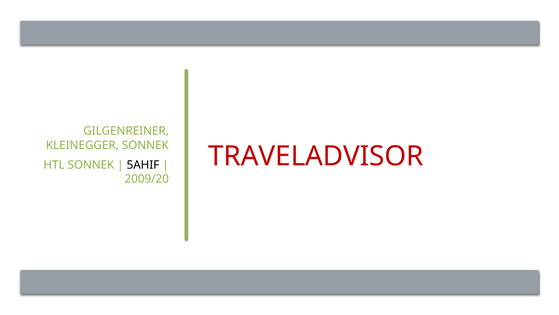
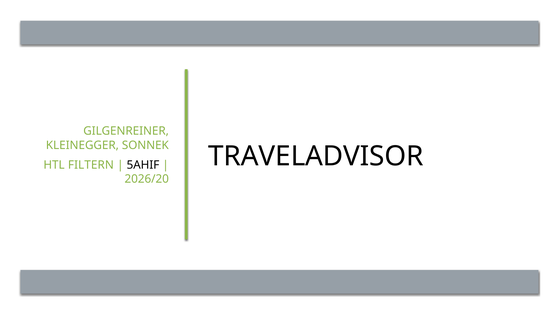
TRAVELADVISOR colour: red -> black
HTL SONNEK: SONNEK -> FILTERN
2009/20: 2009/20 -> 2026/20
